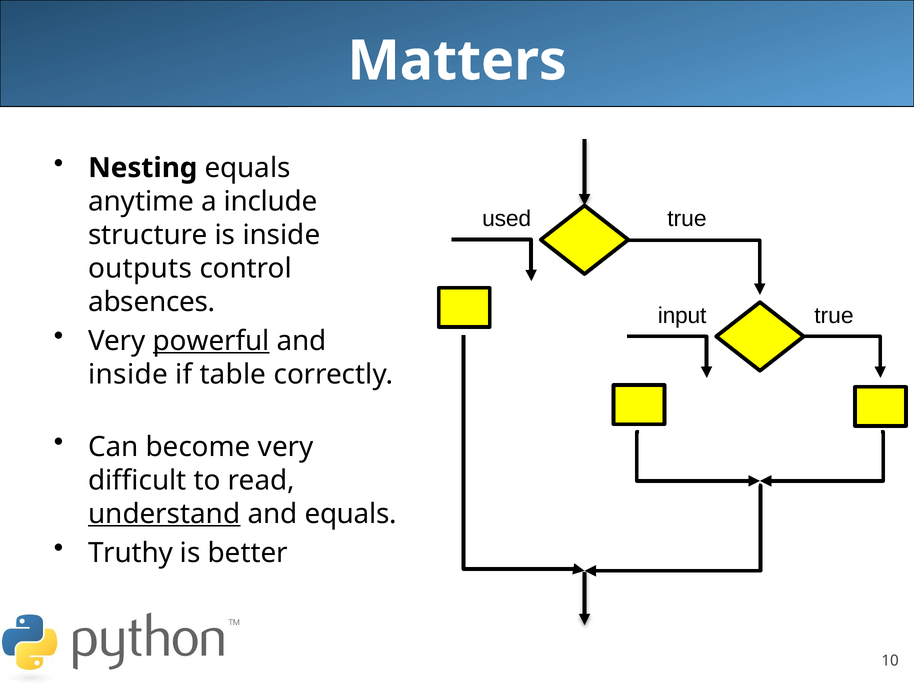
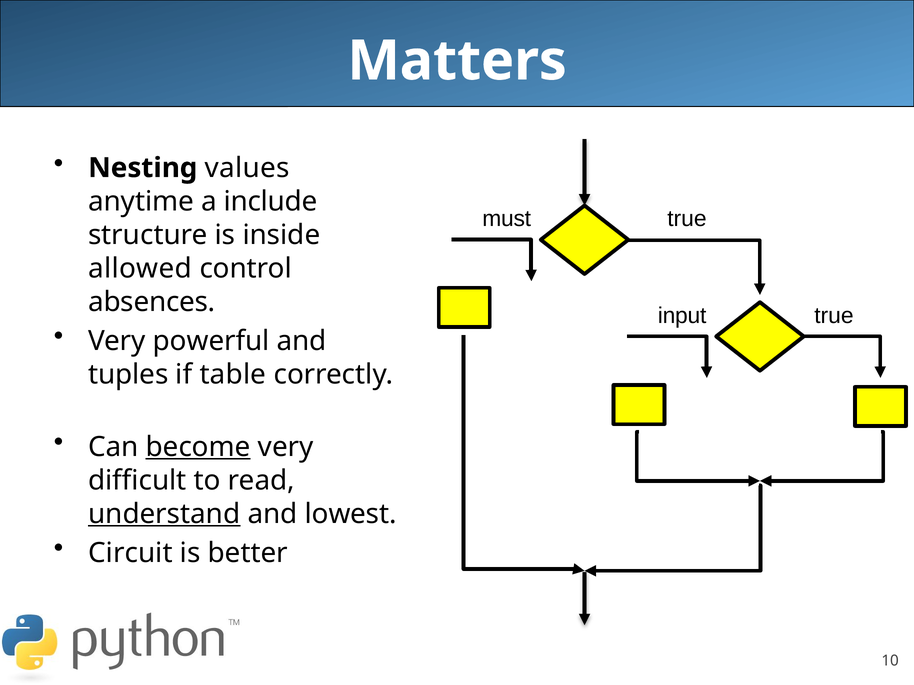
Nesting equals: equals -> values
used: used -> must
outputs: outputs -> allowed
powerful underline: present -> none
inside at (128, 375): inside -> tuples
become underline: none -> present
and equals: equals -> lowest
Truthy: Truthy -> Circuit
